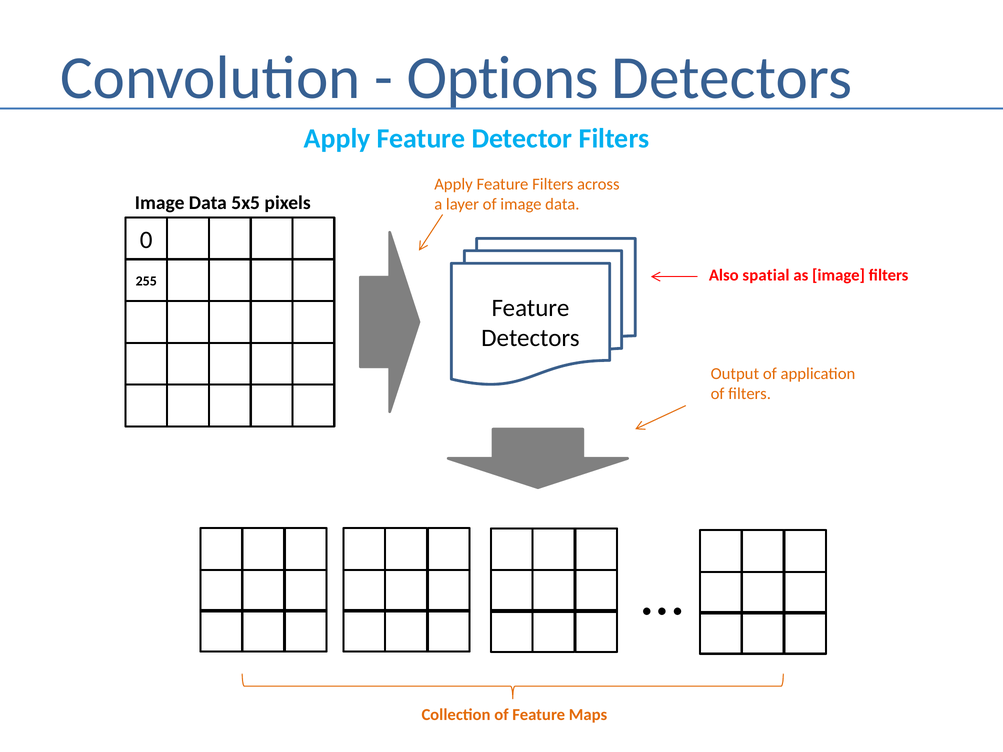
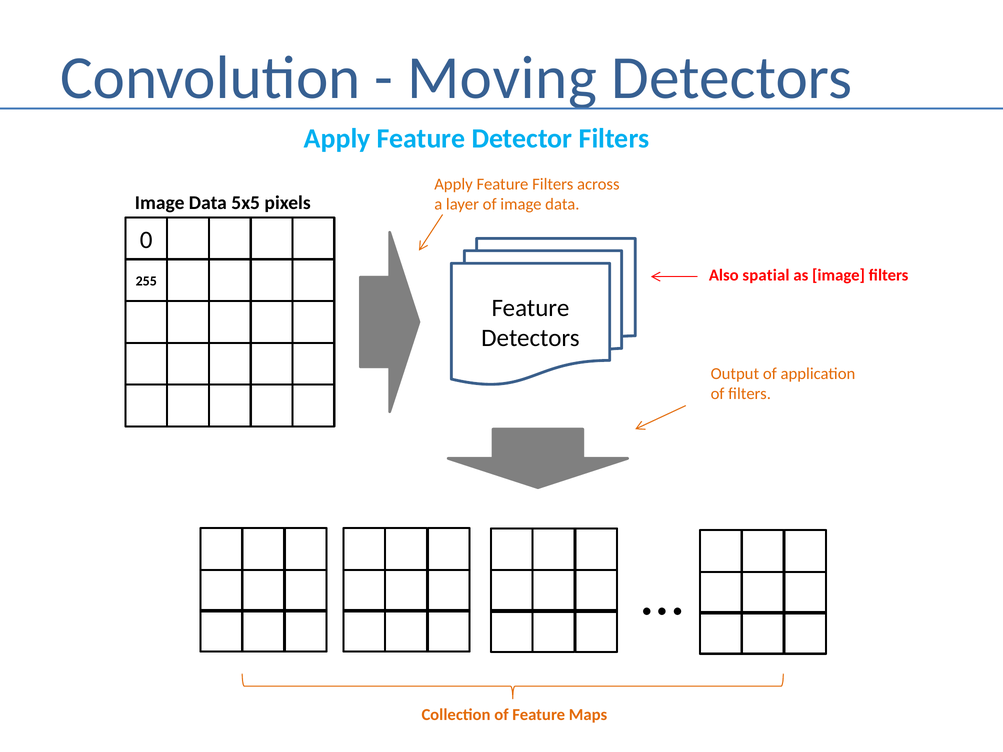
Options: Options -> Moving
